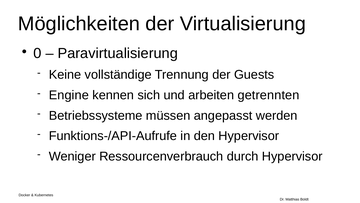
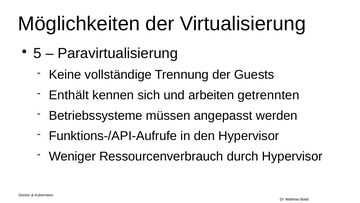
0: 0 -> 5
Engine: Engine -> Enthält
